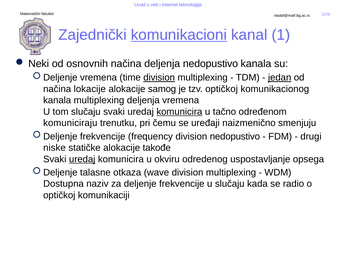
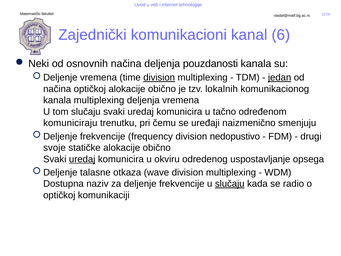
komunikacioni underline: present -> none
1: 1 -> 6
deljenja nedopustivo: nedopustivo -> pouzdanosti
načina lokacije: lokacije -> optičkoj
samog at (162, 89): samog -> obično
tzv optičkoj: optičkoj -> lokalnih
komunicira at (179, 112) underline: present -> none
niske: niske -> svoje
statičke alokacije takođe: takođe -> obično
slučaju at (230, 184) underline: none -> present
